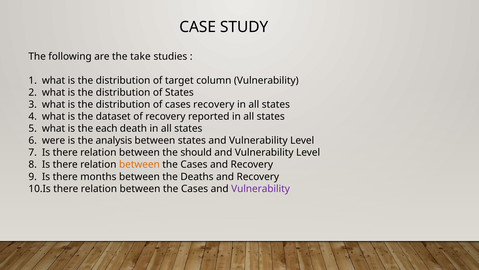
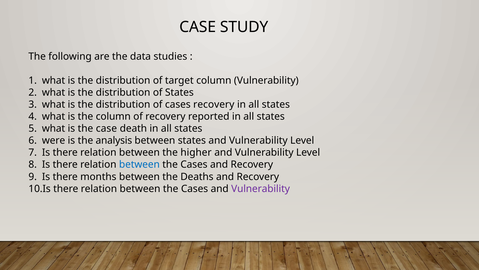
take: take -> data
the dataset: dataset -> column
the each: each -> case
should: should -> higher
between at (139, 164) colour: orange -> blue
